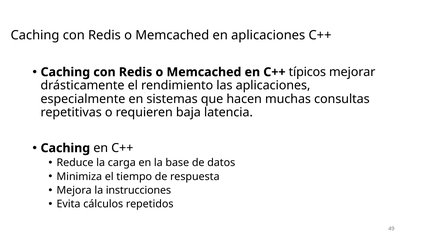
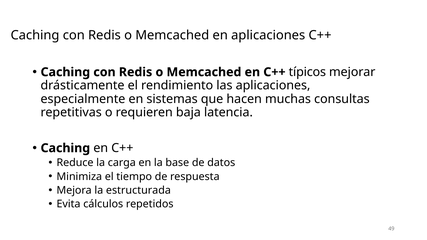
instrucciones: instrucciones -> estructurada
